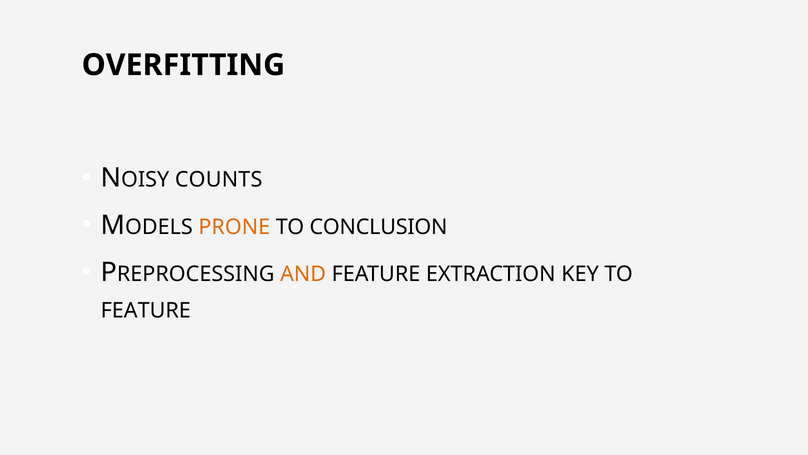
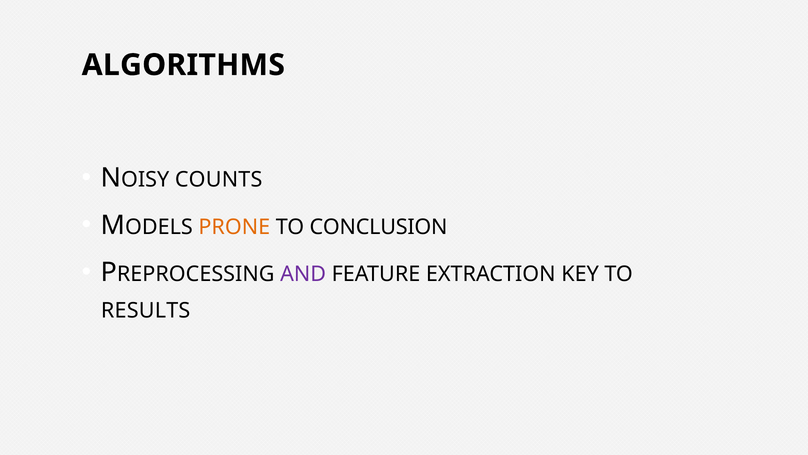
OVERFITTING: OVERFITTING -> ALGORITHMS
AND colour: orange -> purple
FEATURE at (146, 311): FEATURE -> RESULTS
